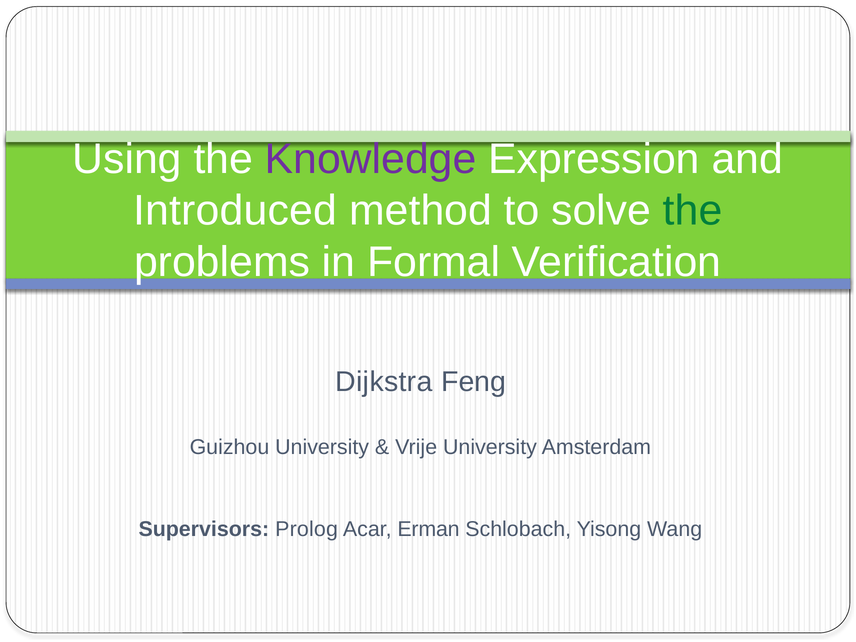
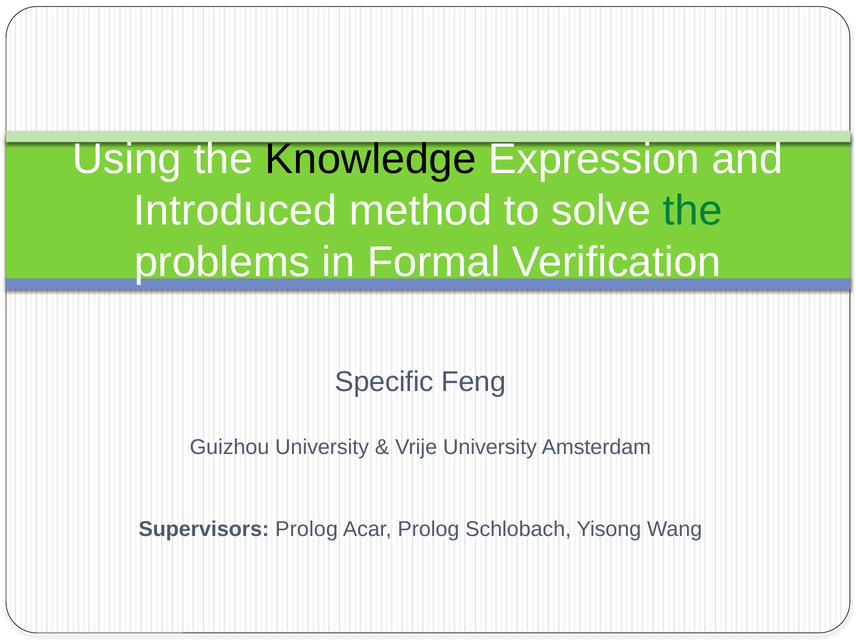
Knowledge colour: purple -> black
Dijkstra: Dijkstra -> Specific
Acar Erman: Erman -> Prolog
